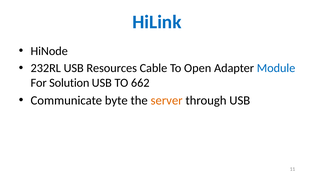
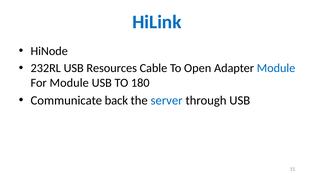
For Solution: Solution -> Module
662: 662 -> 180
byte: byte -> back
server colour: orange -> blue
